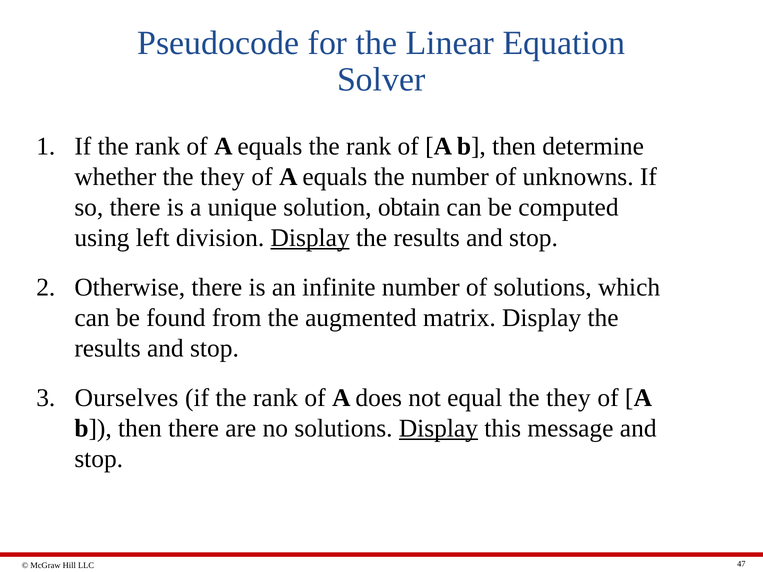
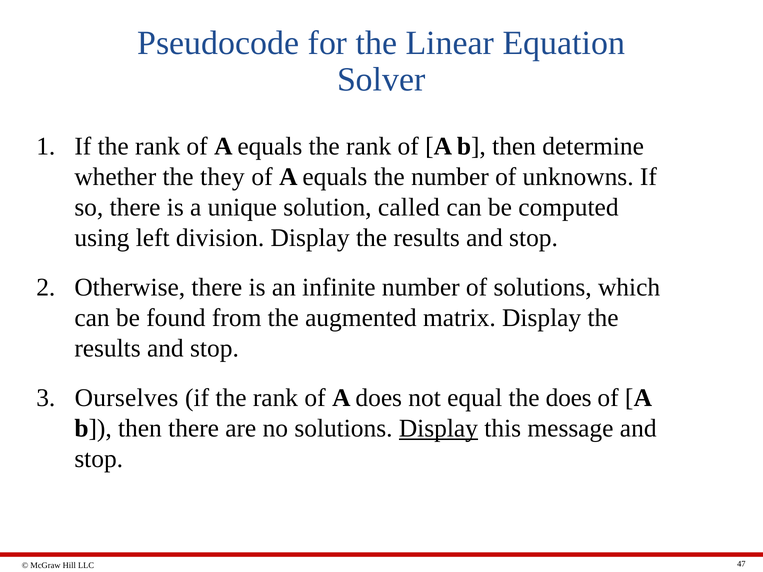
obtain: obtain -> called
Display at (310, 238) underline: present -> none
equal the they: they -> does
